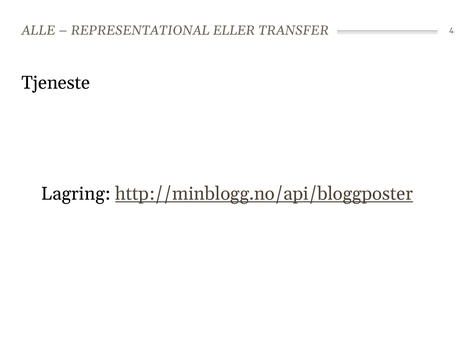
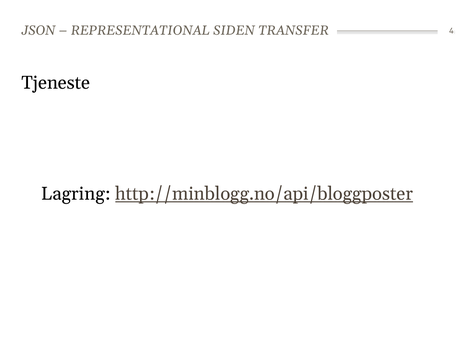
ALLE: ALLE -> JSON
ELLER: ELLER -> SIDEN
